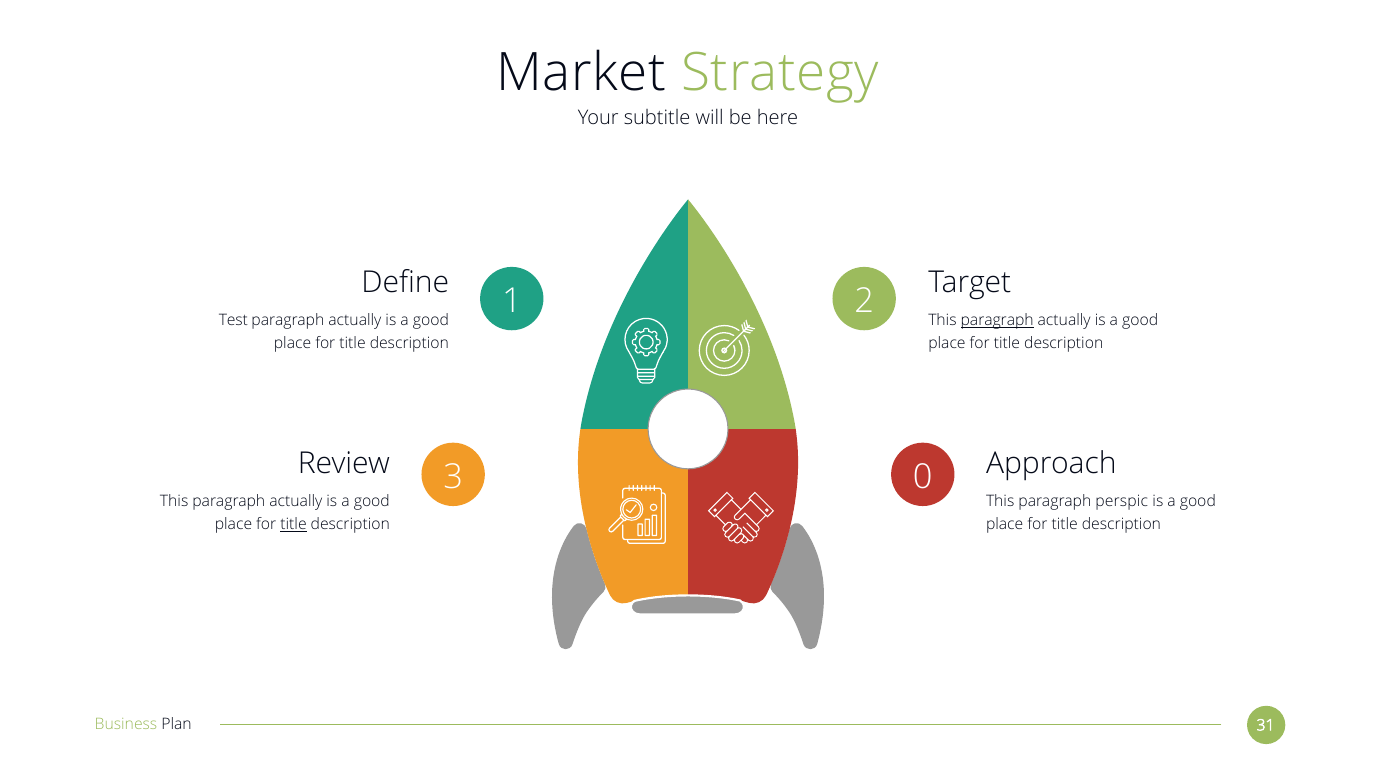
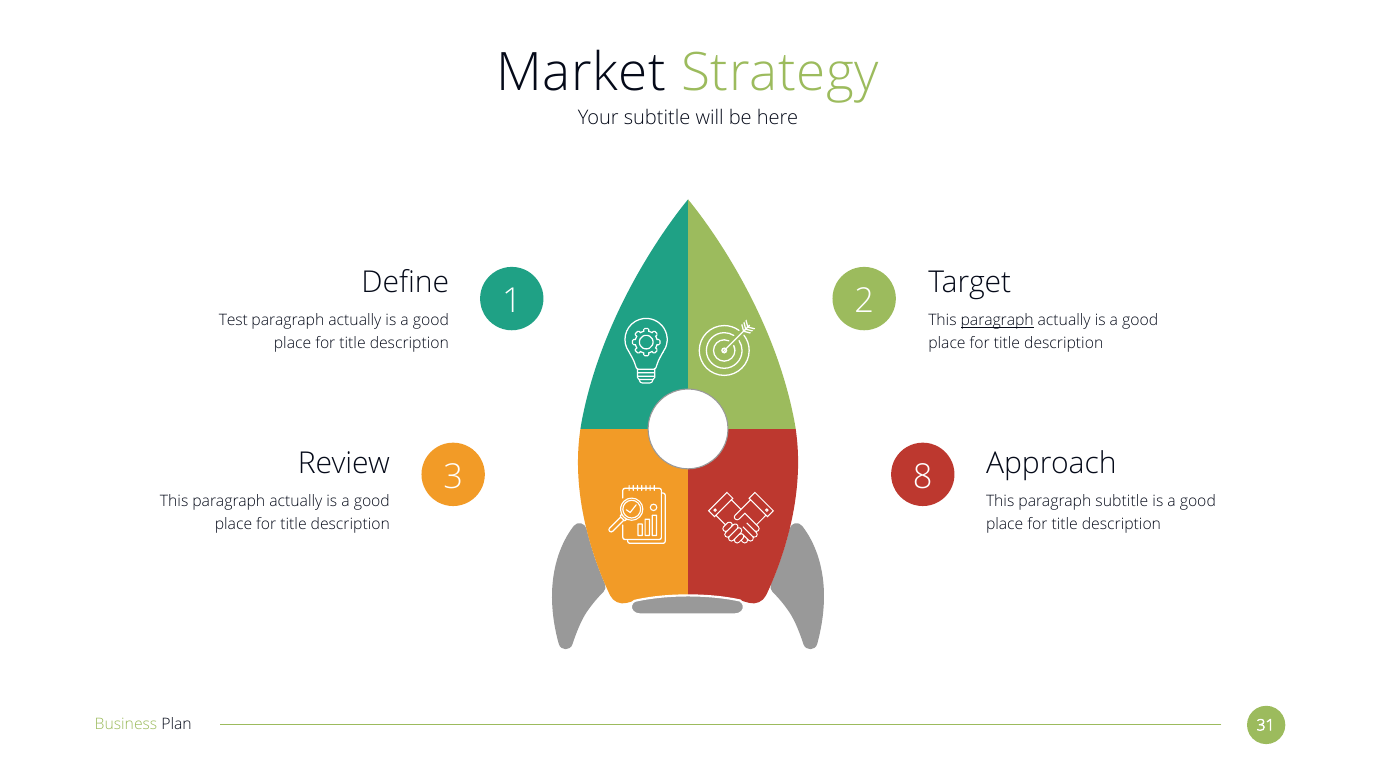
0: 0 -> 8
paragraph perspic: perspic -> subtitle
title at (294, 524) underline: present -> none
